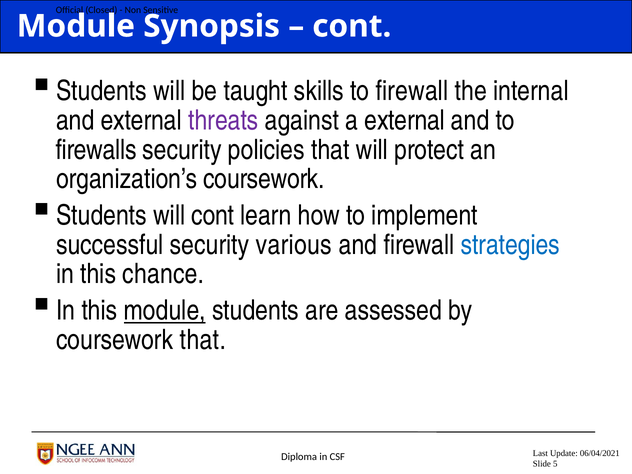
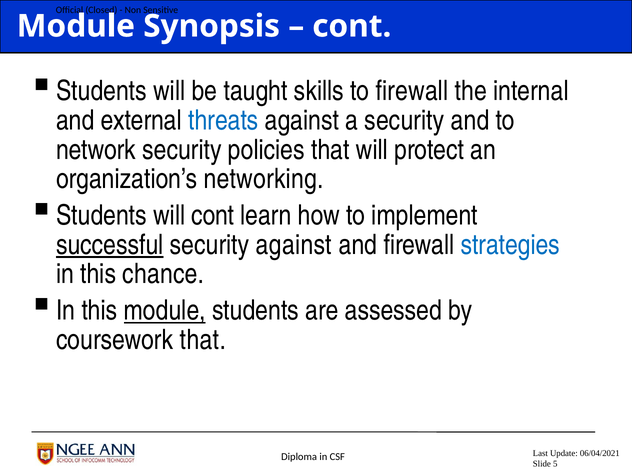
threats colour: purple -> blue
a external: external -> security
firewalls: firewalls -> network
organization’s coursework: coursework -> networking
successful underline: none -> present
security various: various -> against
